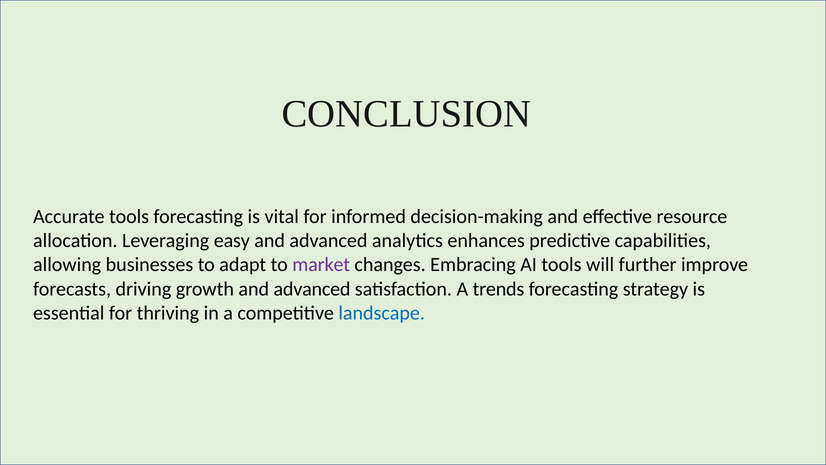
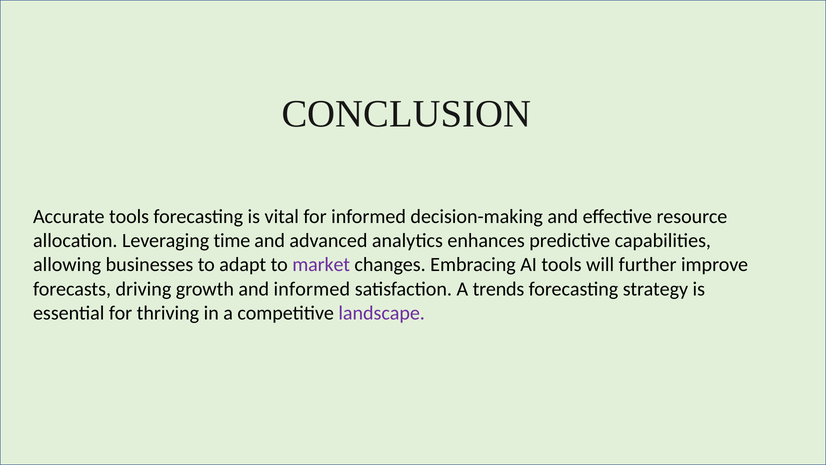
easy: easy -> time
growth and advanced: advanced -> informed
landscape colour: blue -> purple
